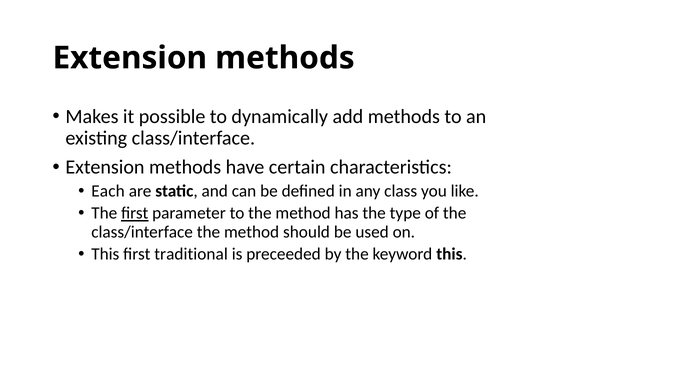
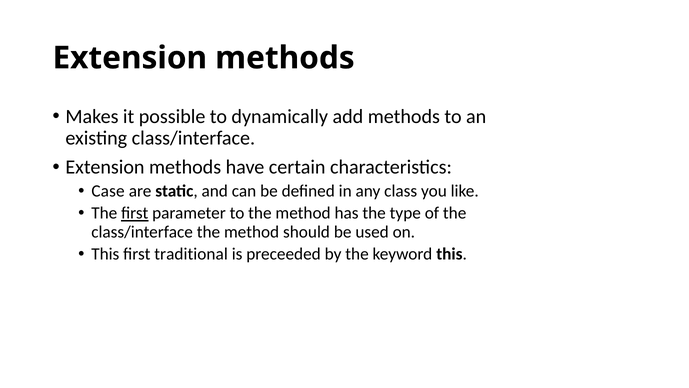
Each: Each -> Case
